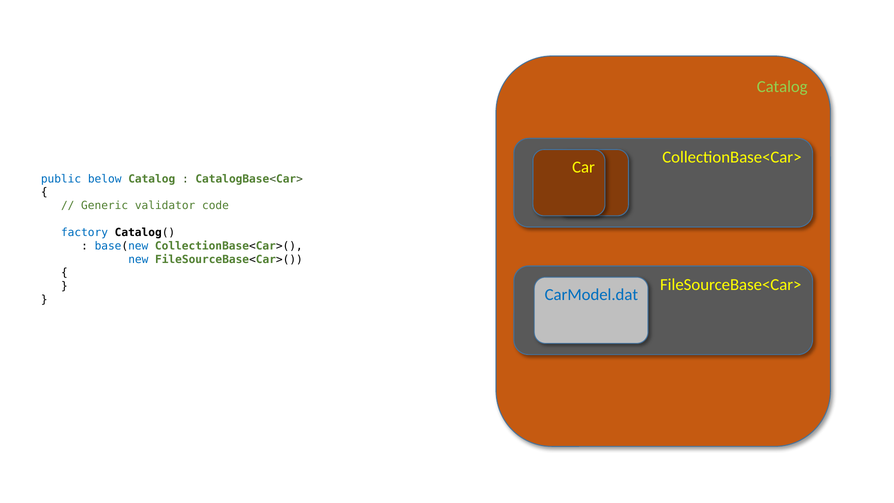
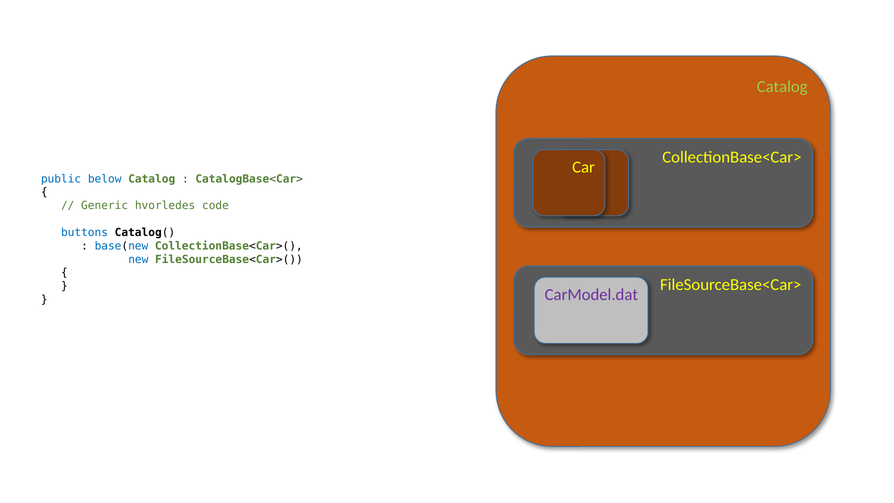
validator: validator -> hvorledes
factory: factory -> buttons
CarModel.dat colour: blue -> purple
